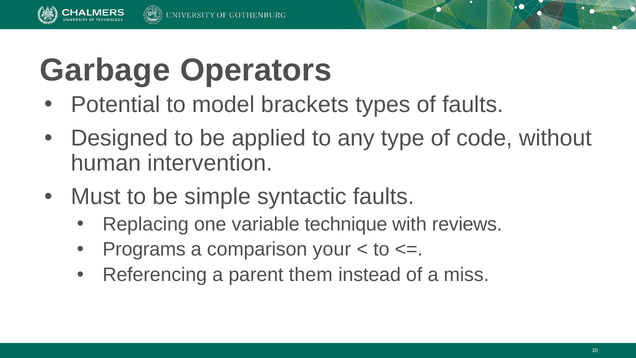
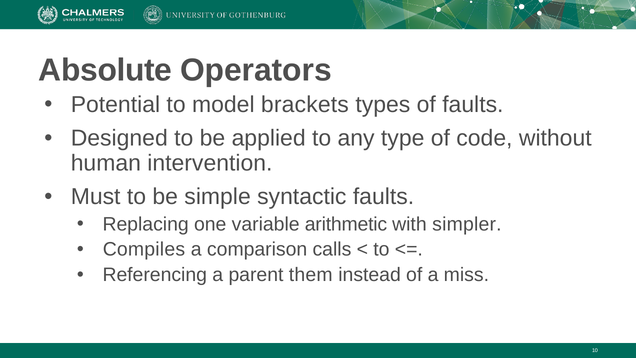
Garbage: Garbage -> Absolute
technique: technique -> arithmetic
reviews: reviews -> simpler
Programs: Programs -> Compiles
your: your -> calls
